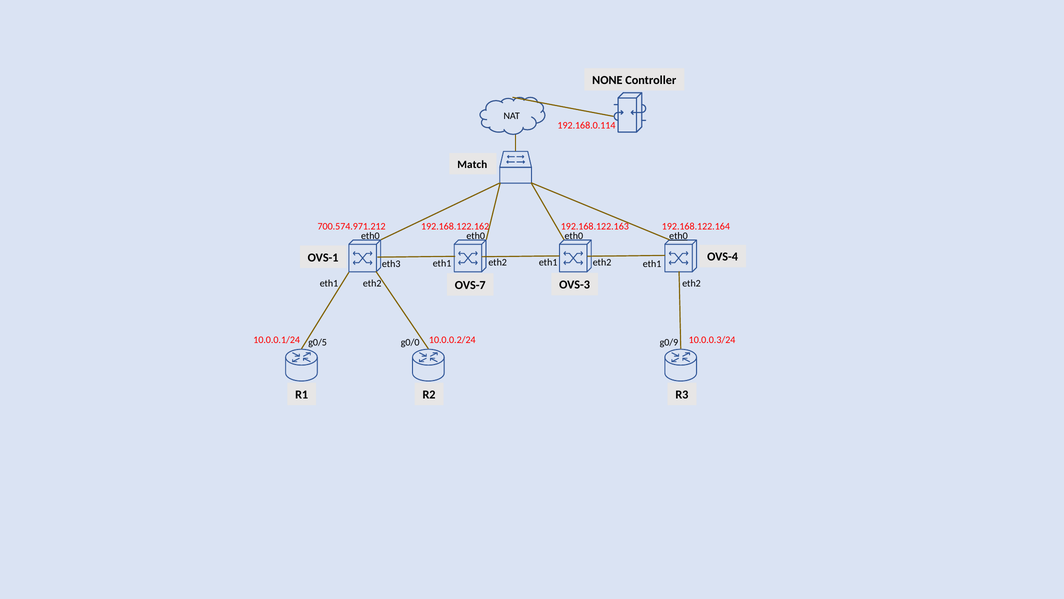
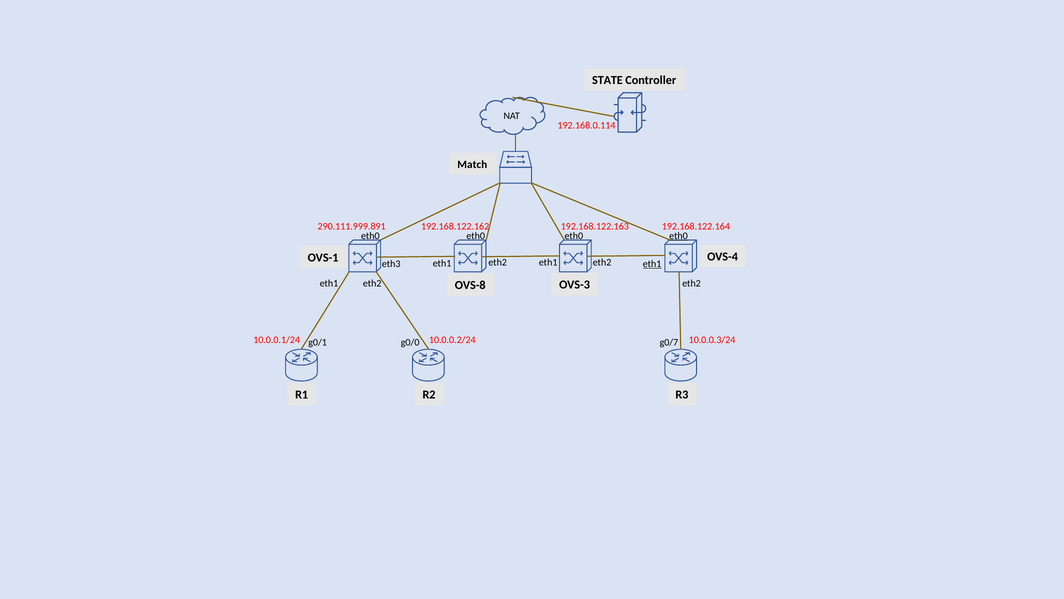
NONE: NONE -> STATE
700.574.971.212: 700.574.971.212 -> 290.111.999.891
eth1 at (652, 264) underline: none -> present
OVS-7: OVS-7 -> OVS-8
g0/5: g0/5 -> g0/1
g0/9: g0/9 -> g0/7
